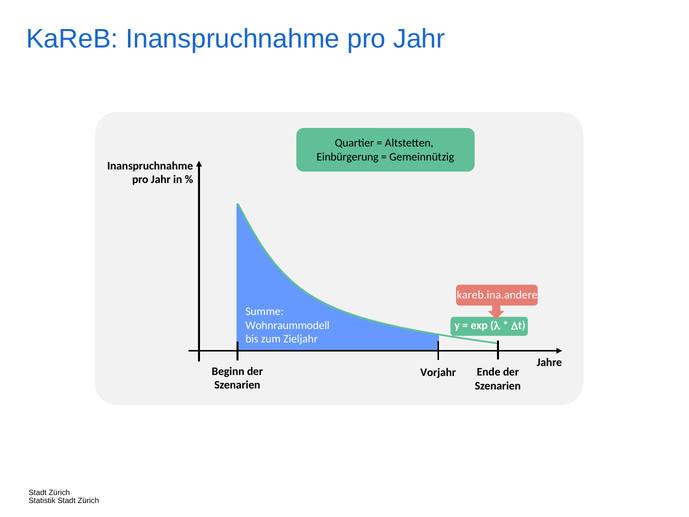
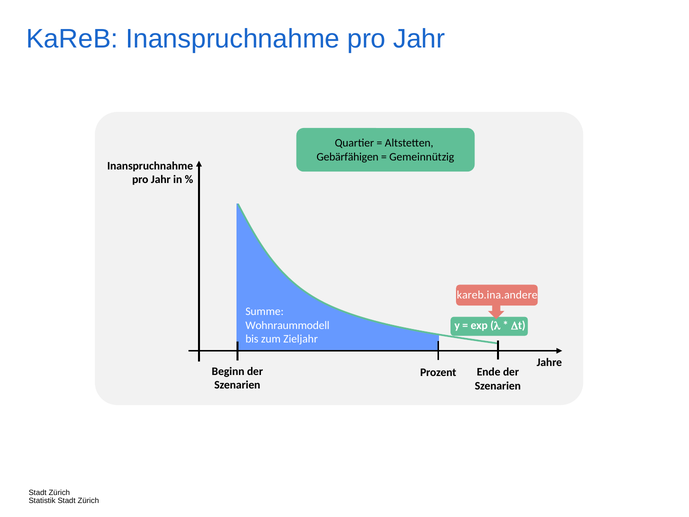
Einbürgerung: Einbürgerung -> Gebärfähigen
Vorjahr: Vorjahr -> Prozent
